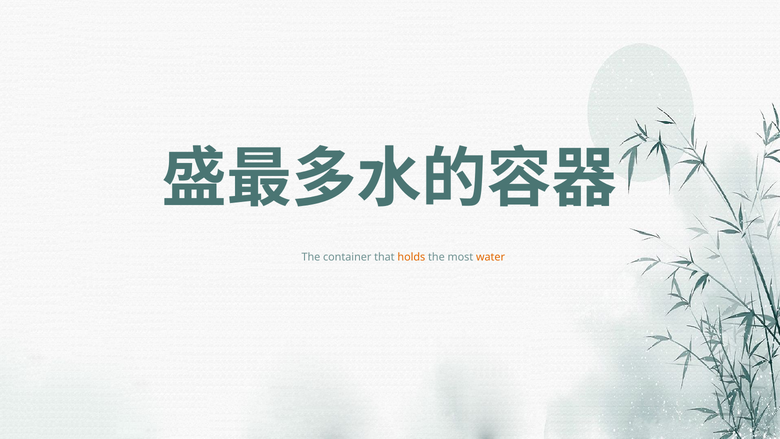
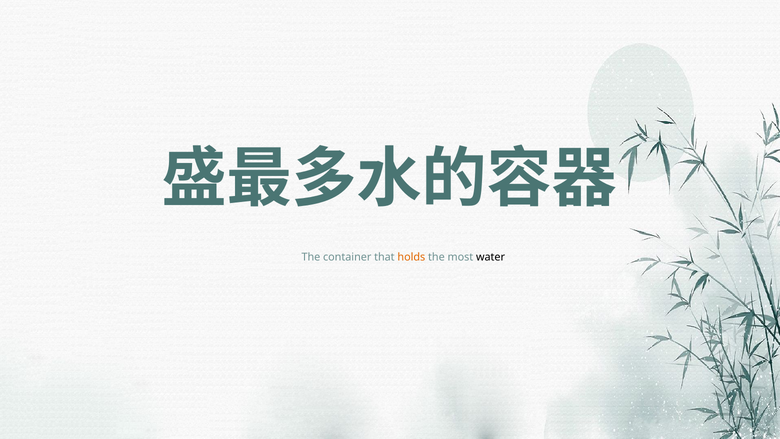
water colour: orange -> black
